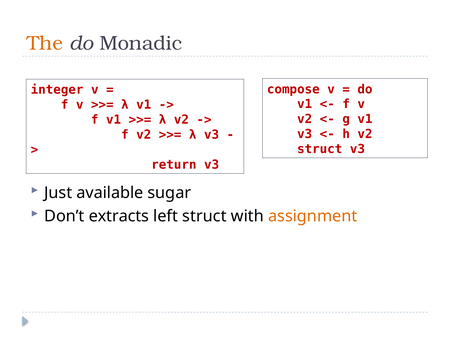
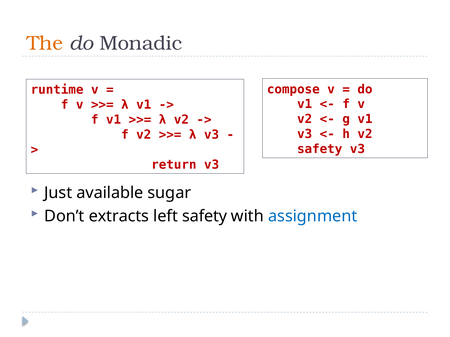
integer: integer -> runtime
struct at (320, 149): struct -> safety
left struct: struct -> safety
assignment colour: orange -> blue
